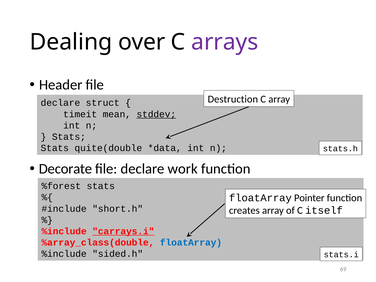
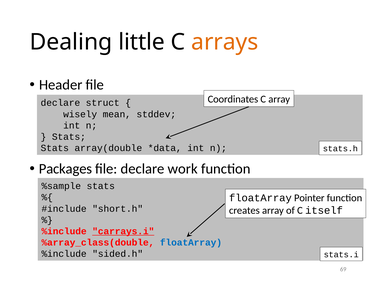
over: over -> little
arrays colour: purple -> orange
Destruction: Destruction -> Coordinates
timeit: timeit -> wisely
stddev underline: present -> none
quite(double: quite(double -> array(double
Decorate: Decorate -> Packages
%forest: %forest -> %sample
